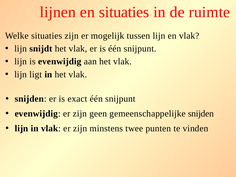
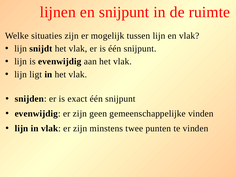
en situaties: situaties -> snijpunt
gemeenschappelijke snijden: snijden -> vinden
